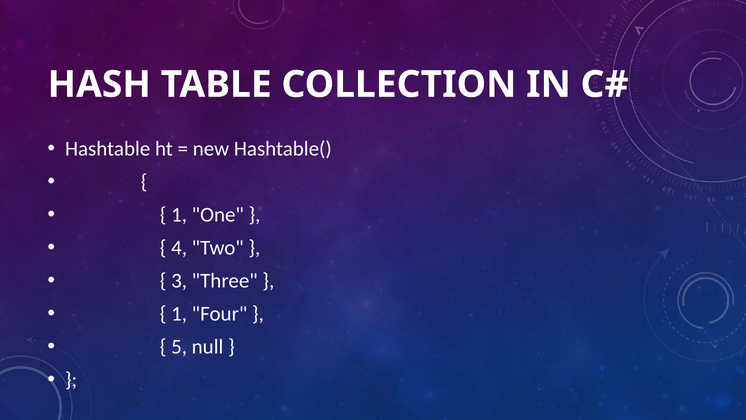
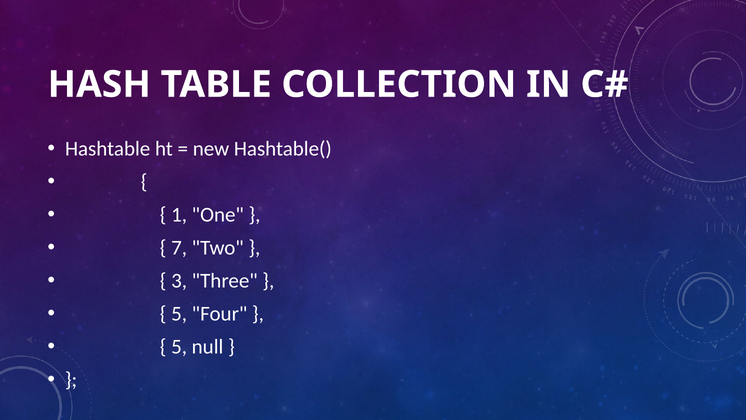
4: 4 -> 7
1 at (179, 313): 1 -> 5
